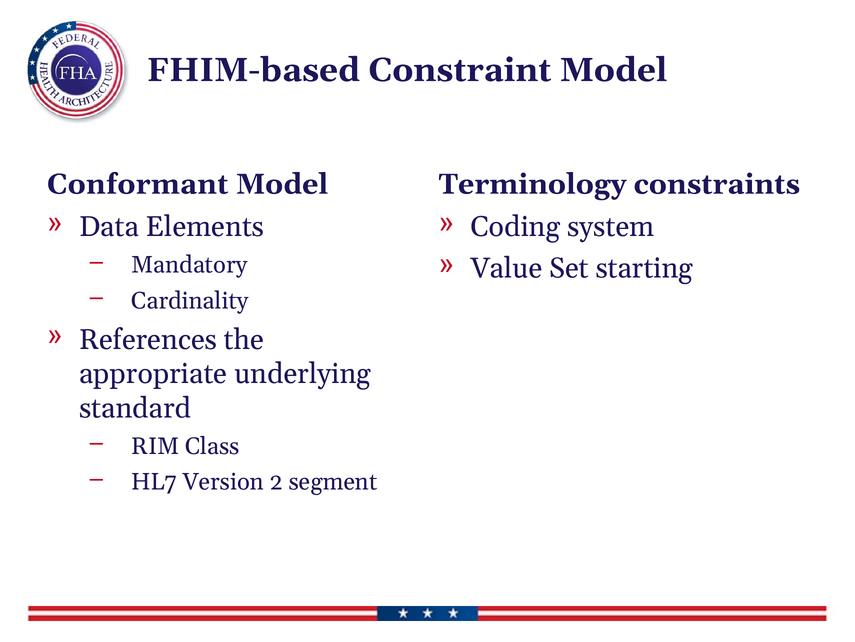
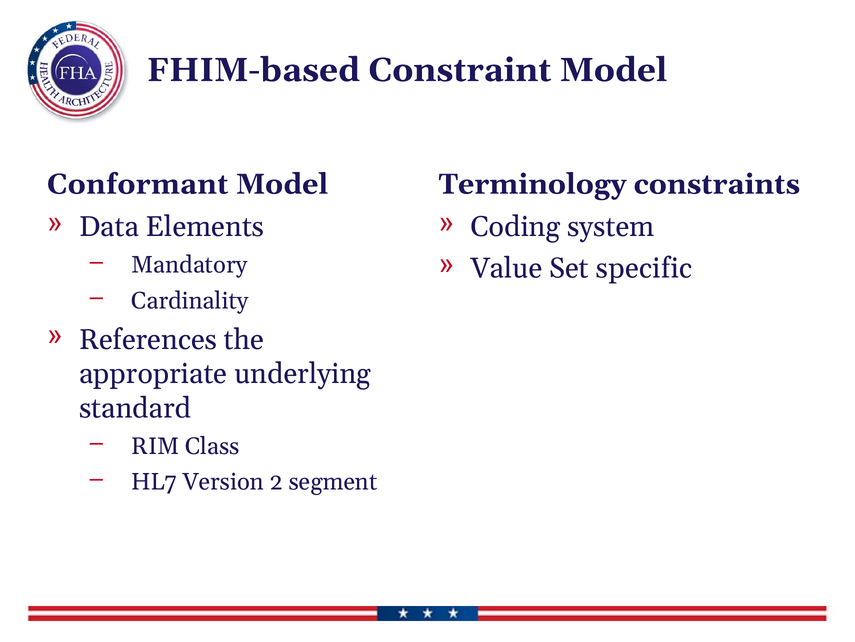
starting: starting -> specific
